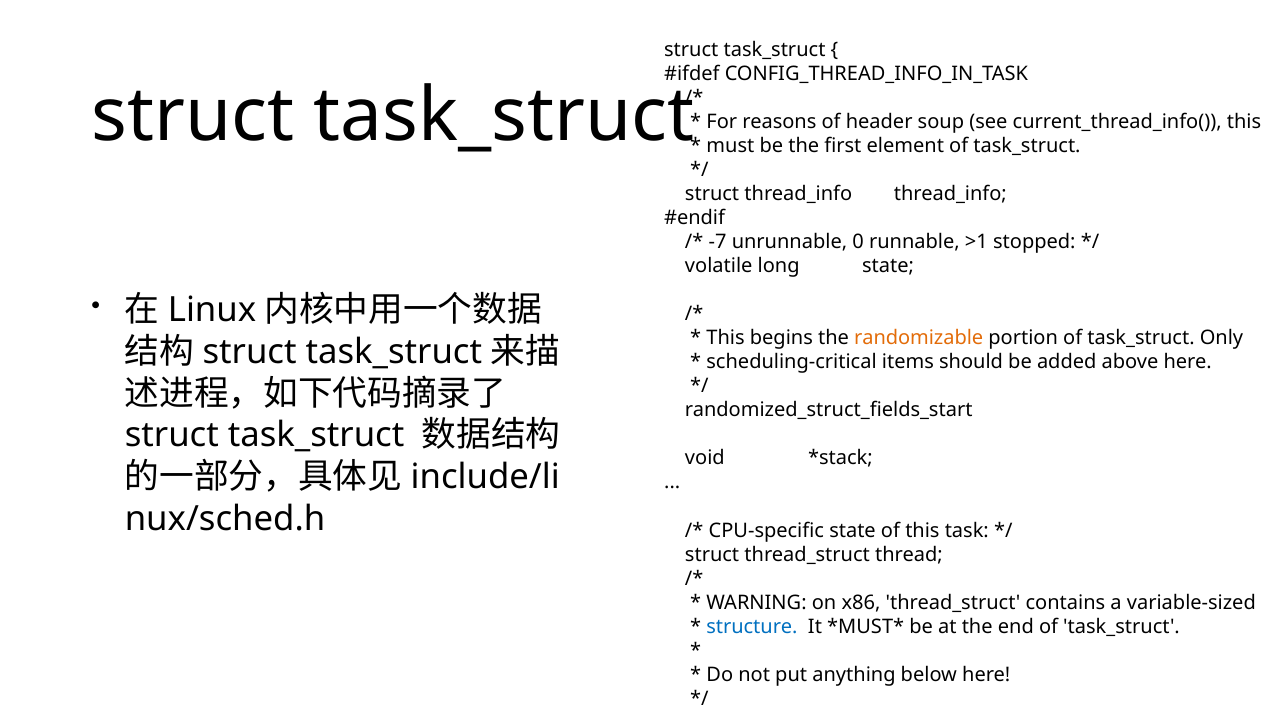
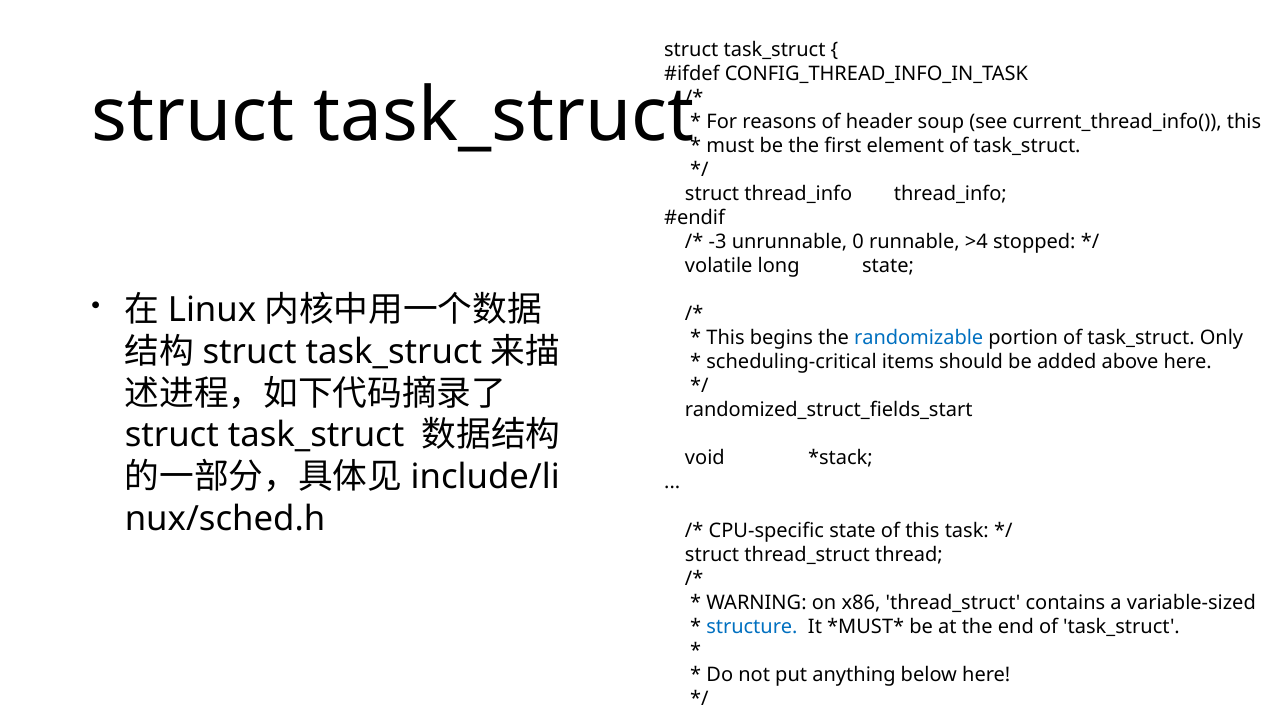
-7: -7 -> -3
>1: >1 -> >4
randomizable colour: orange -> blue
